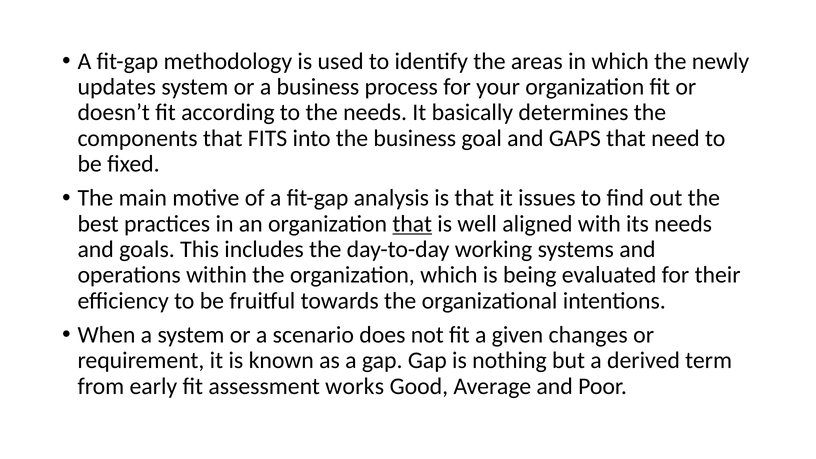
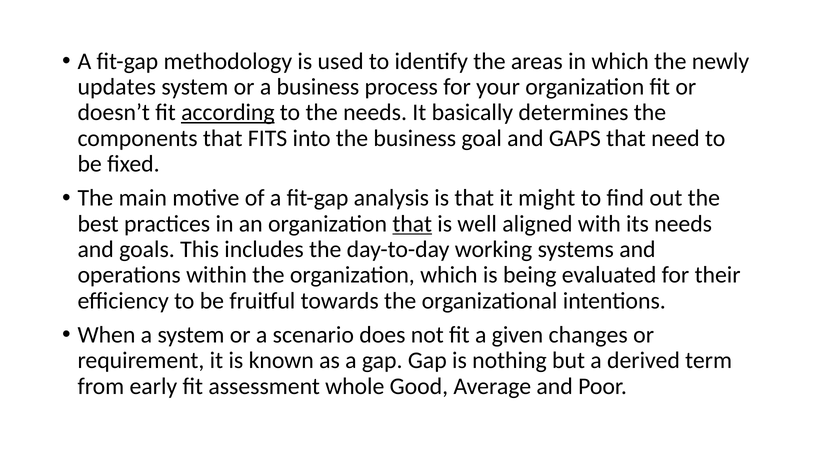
according underline: none -> present
issues: issues -> might
works: works -> whole
